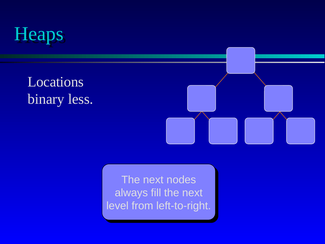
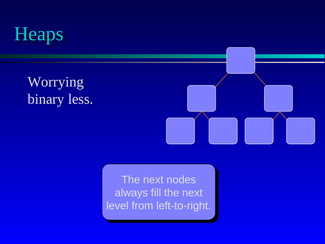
Locations: Locations -> Worrying
